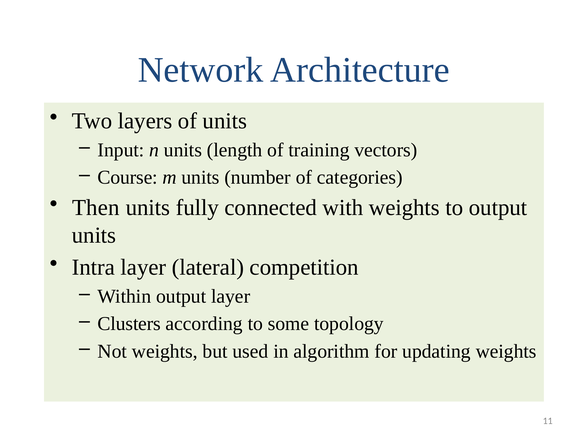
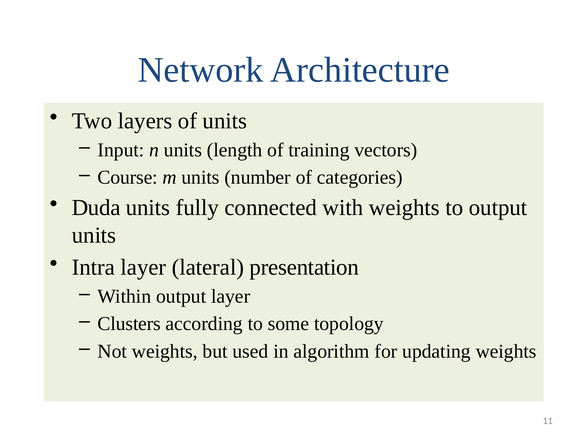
Then: Then -> Duda
competition: competition -> presentation
